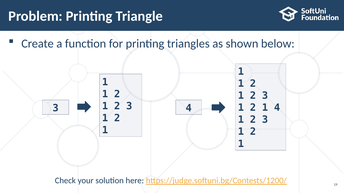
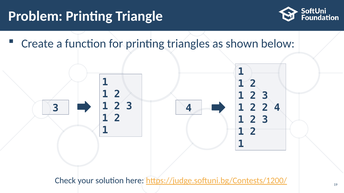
1 at (265, 108): 1 -> 2
